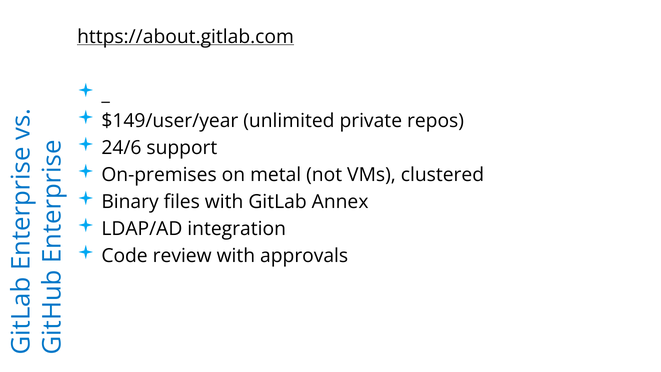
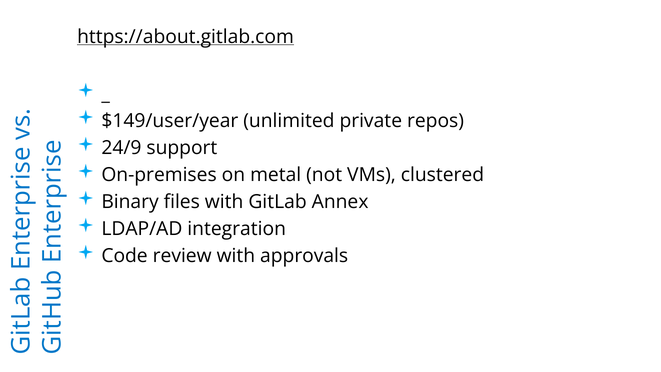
24/6: 24/6 -> 24/9
